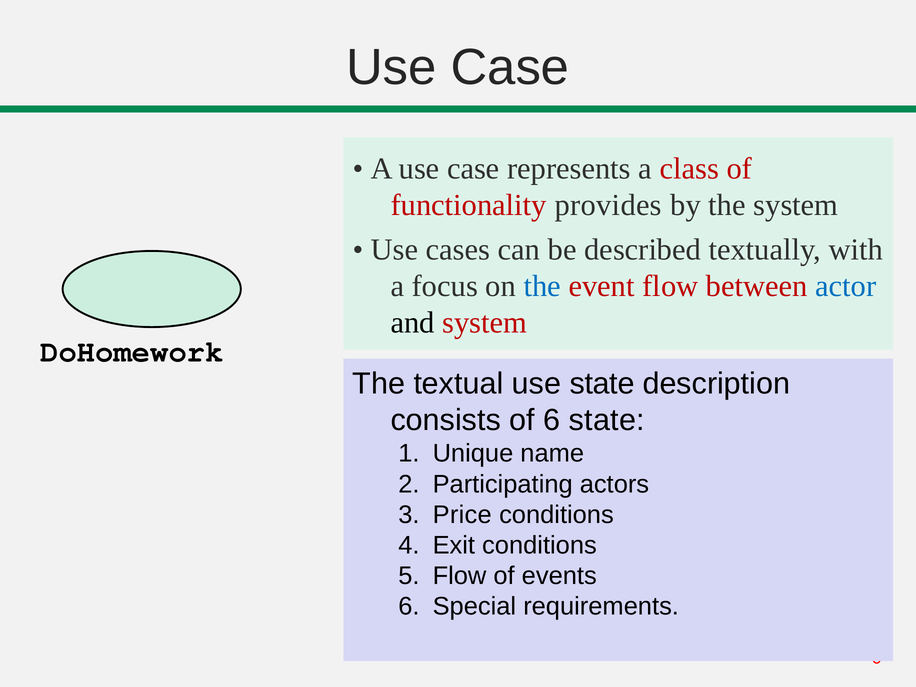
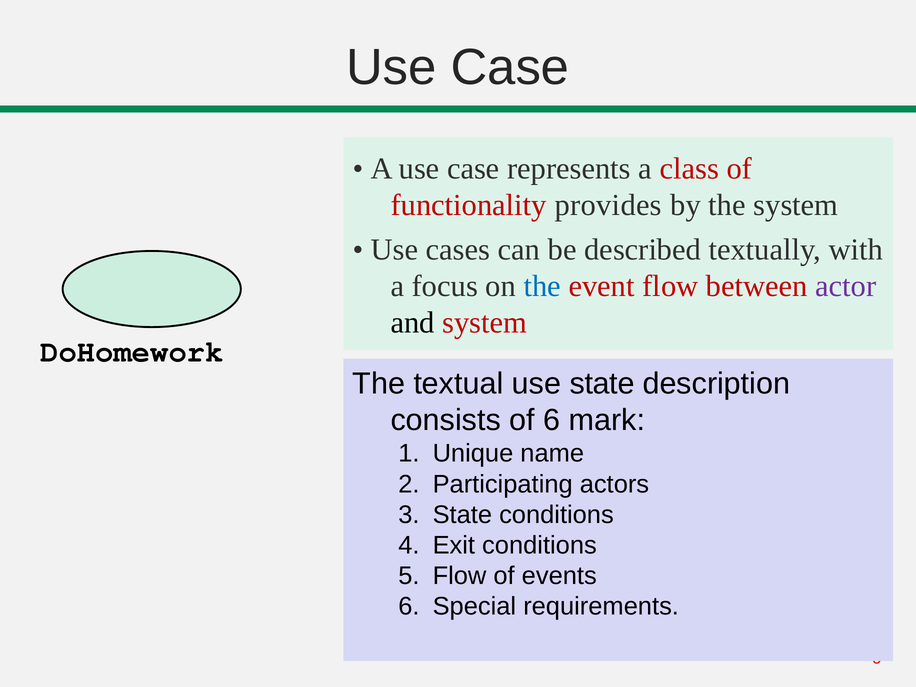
actor colour: blue -> purple
6 state: state -> mark
Price at (462, 515): Price -> State
